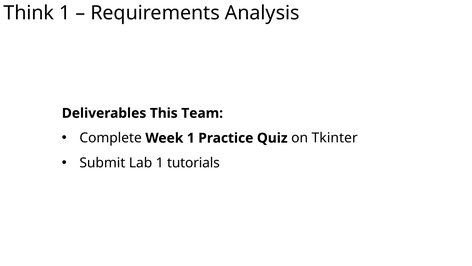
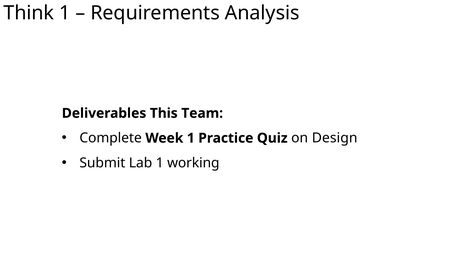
Tkinter: Tkinter -> Design
tutorials: tutorials -> working
